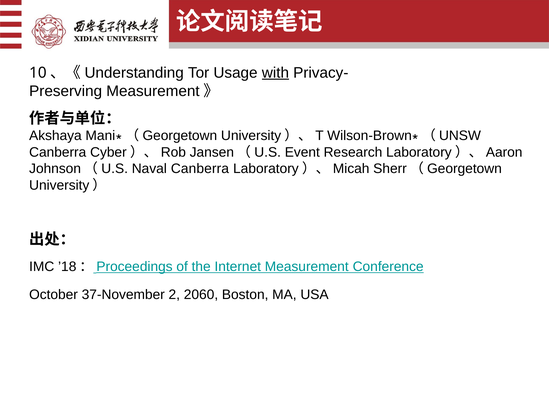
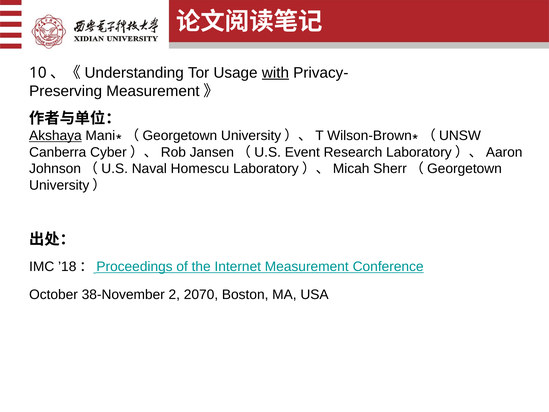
Akshaya underline: none -> present
Naval Canberra: Canberra -> Homescu
37-November: 37-November -> 38-November
2060: 2060 -> 2070
